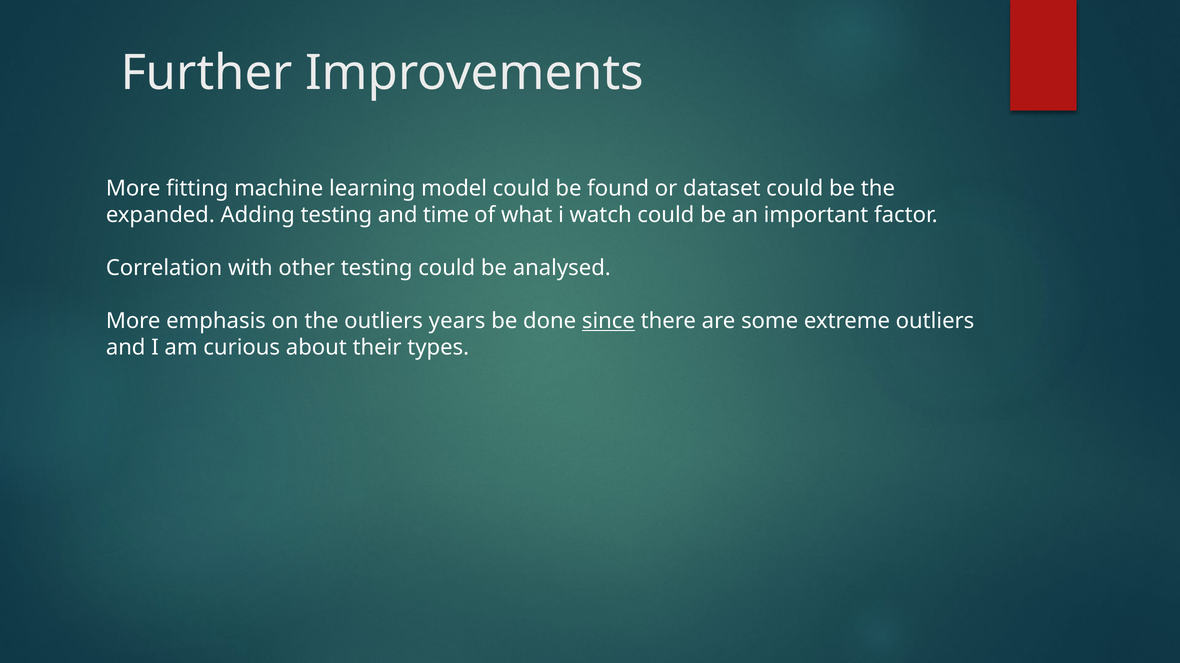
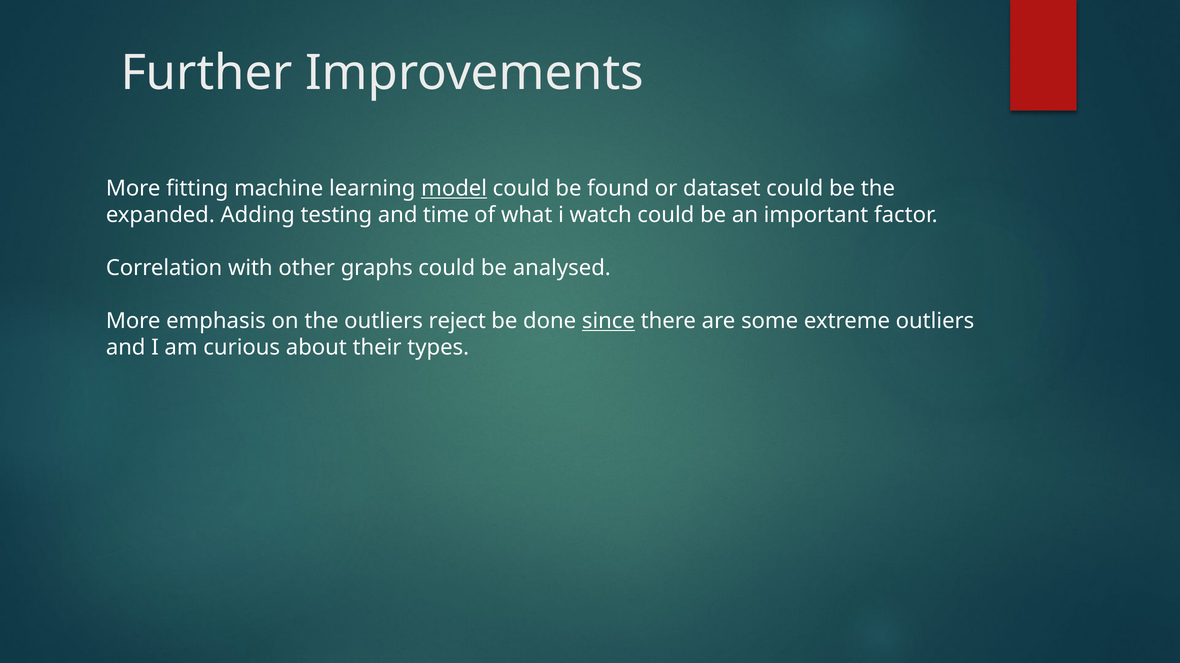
model underline: none -> present
other testing: testing -> graphs
years: years -> reject
